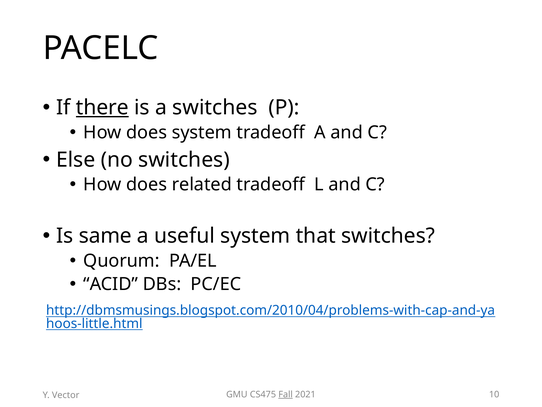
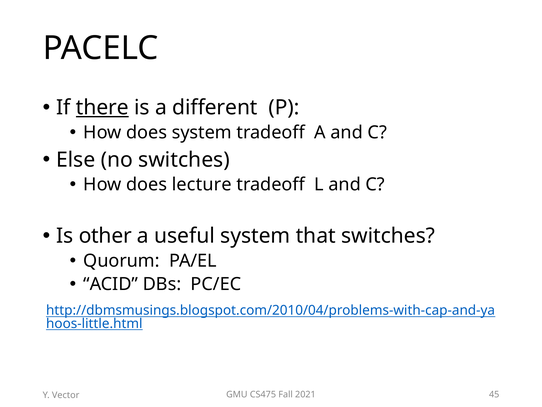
a switches: switches -> different
related: related -> lecture
same: same -> other
Fall underline: present -> none
10: 10 -> 45
